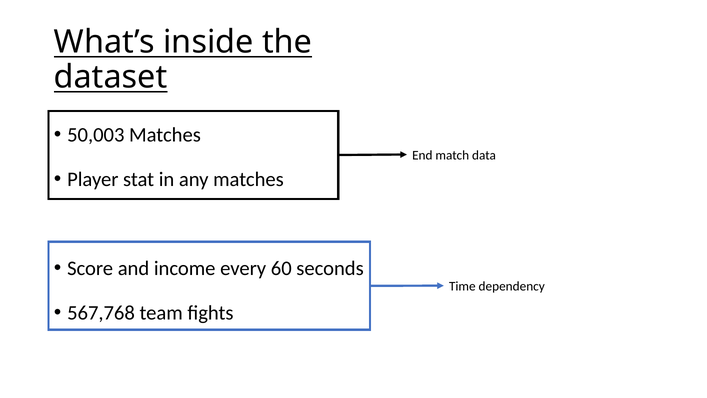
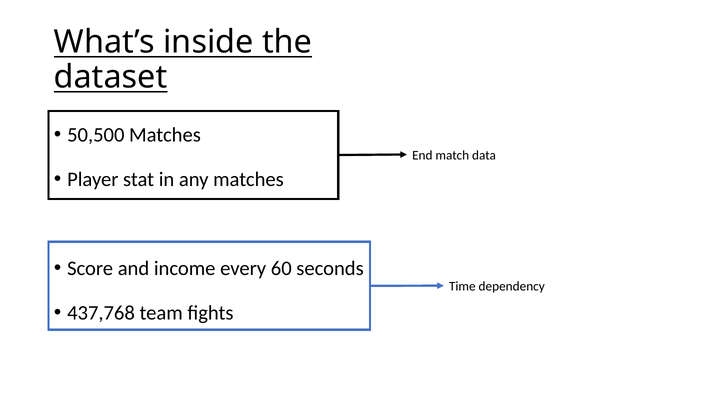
50,003: 50,003 -> 50,500
567,768: 567,768 -> 437,768
